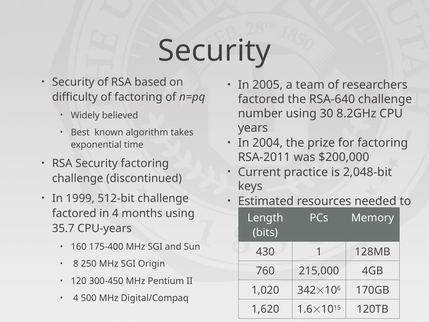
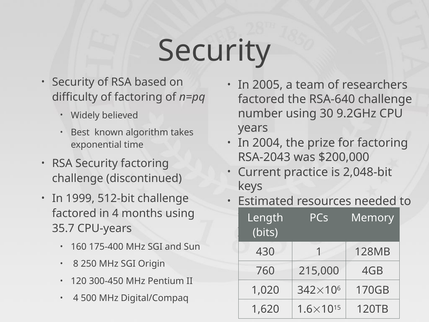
8.2GHz: 8.2GHz -> 9.2GHz
RSA-2011: RSA-2011 -> RSA-2043
